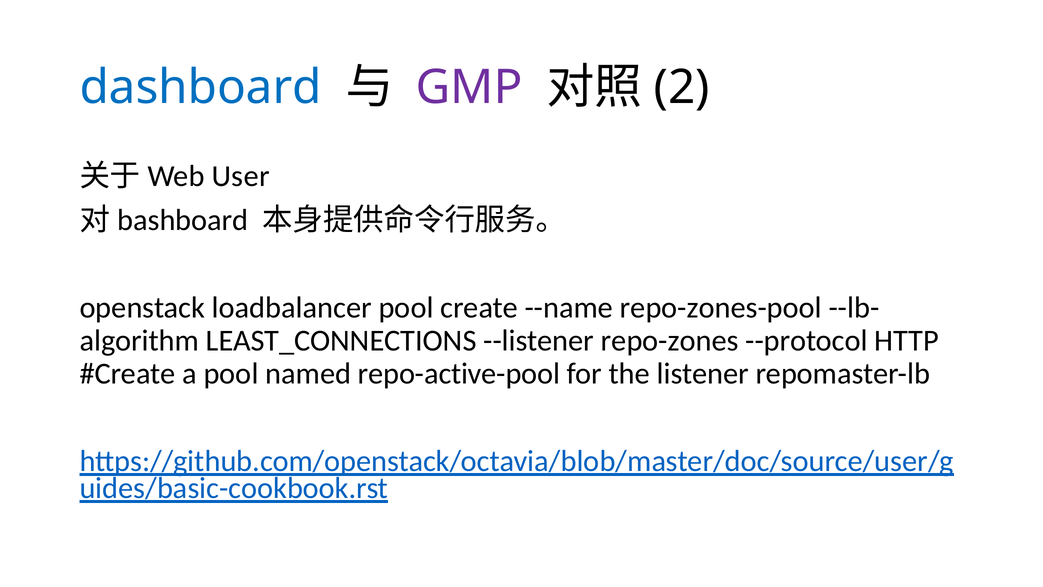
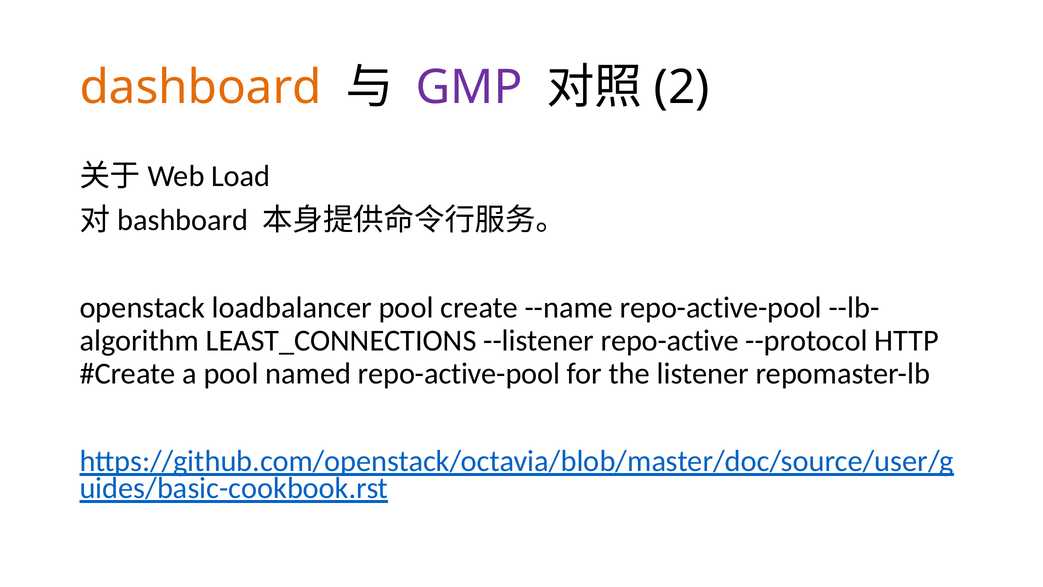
dashboard colour: blue -> orange
User: User -> Load
--name repo-zones-pool: repo-zones-pool -> repo-active-pool
repo-zones: repo-zones -> repo-active
